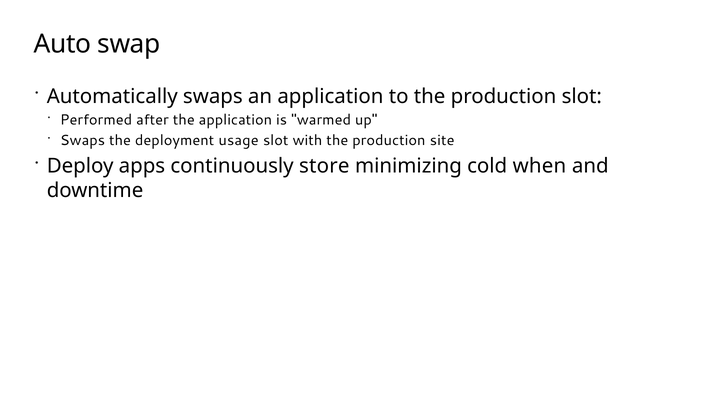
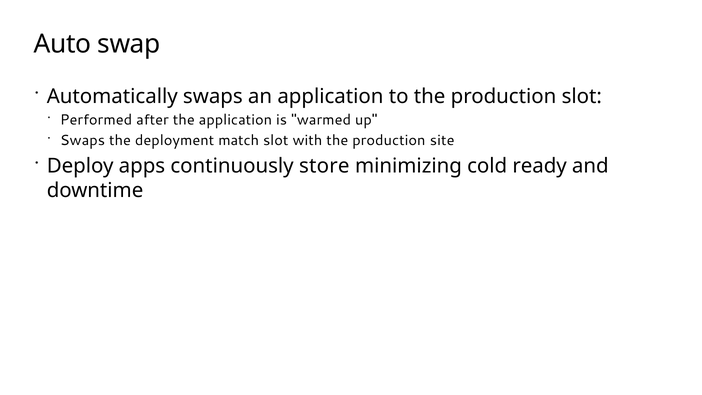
usage: usage -> match
when: when -> ready
